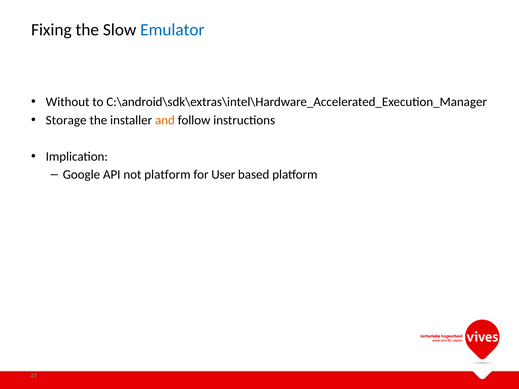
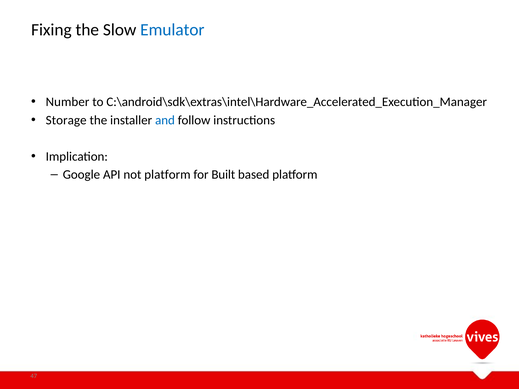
Without: Without -> Number
and colour: orange -> blue
User: User -> Built
